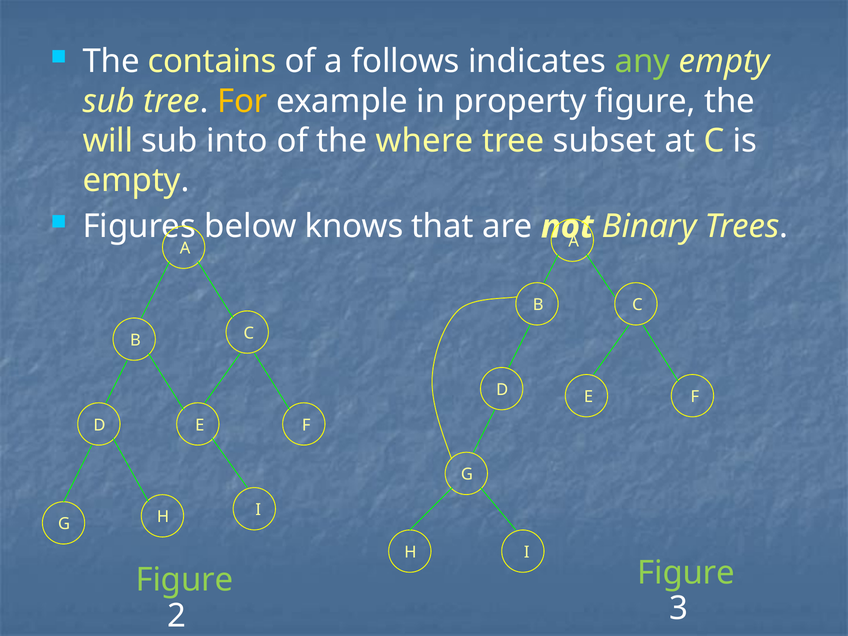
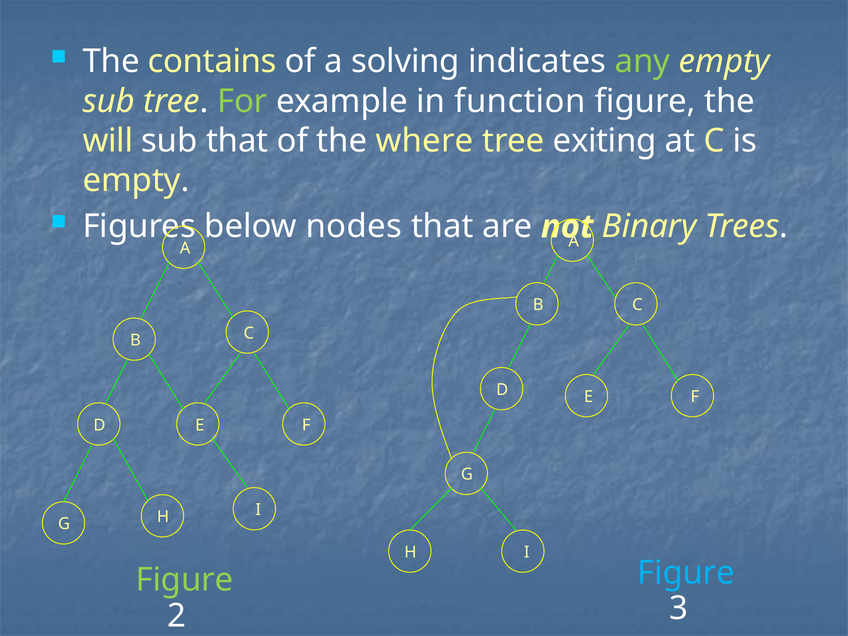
follows: follows -> solving
For colour: yellow -> light green
property: property -> function
sub into: into -> that
subset: subset -> exiting
knows: knows -> nodes
Figure at (686, 573) colour: light green -> light blue
